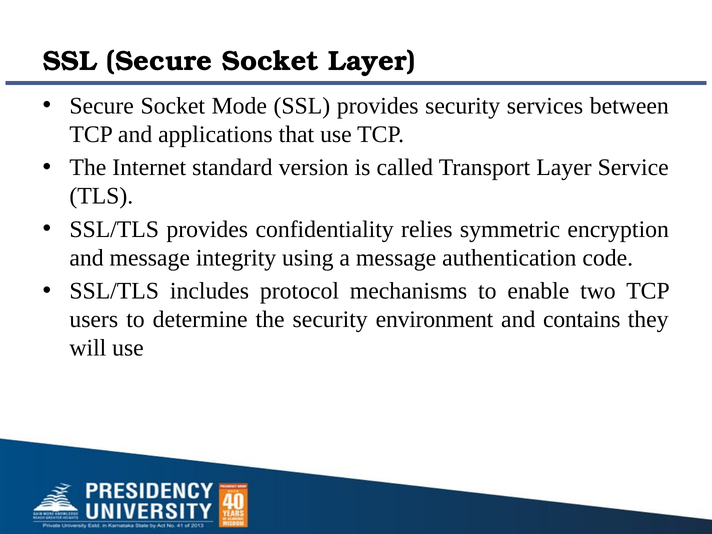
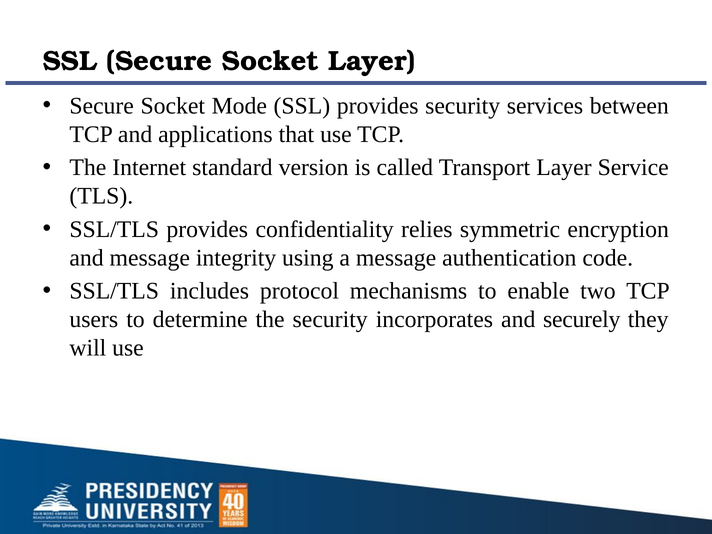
environment: environment -> incorporates
contains: contains -> securely
